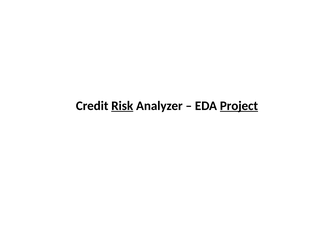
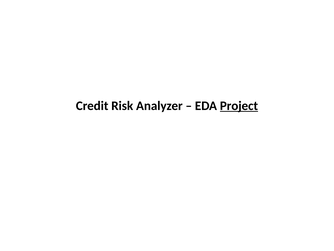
Risk underline: present -> none
